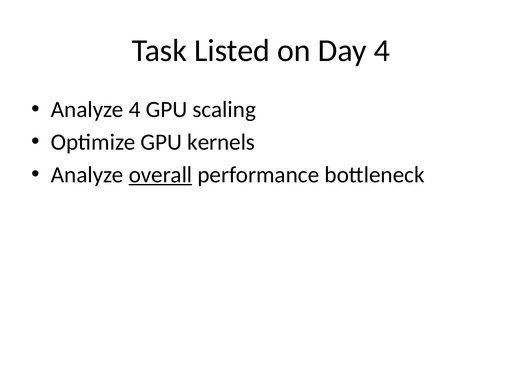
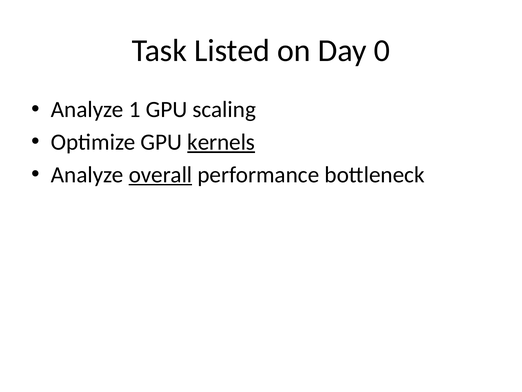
Day 4: 4 -> 0
Analyze 4: 4 -> 1
kernels underline: none -> present
